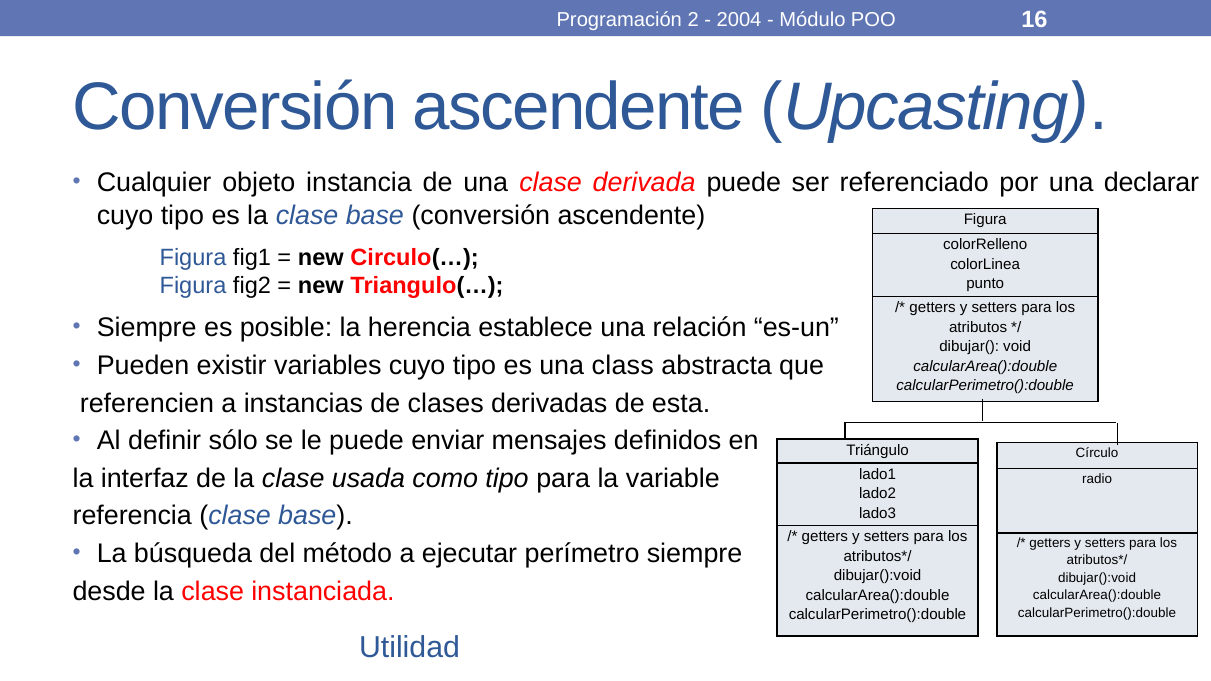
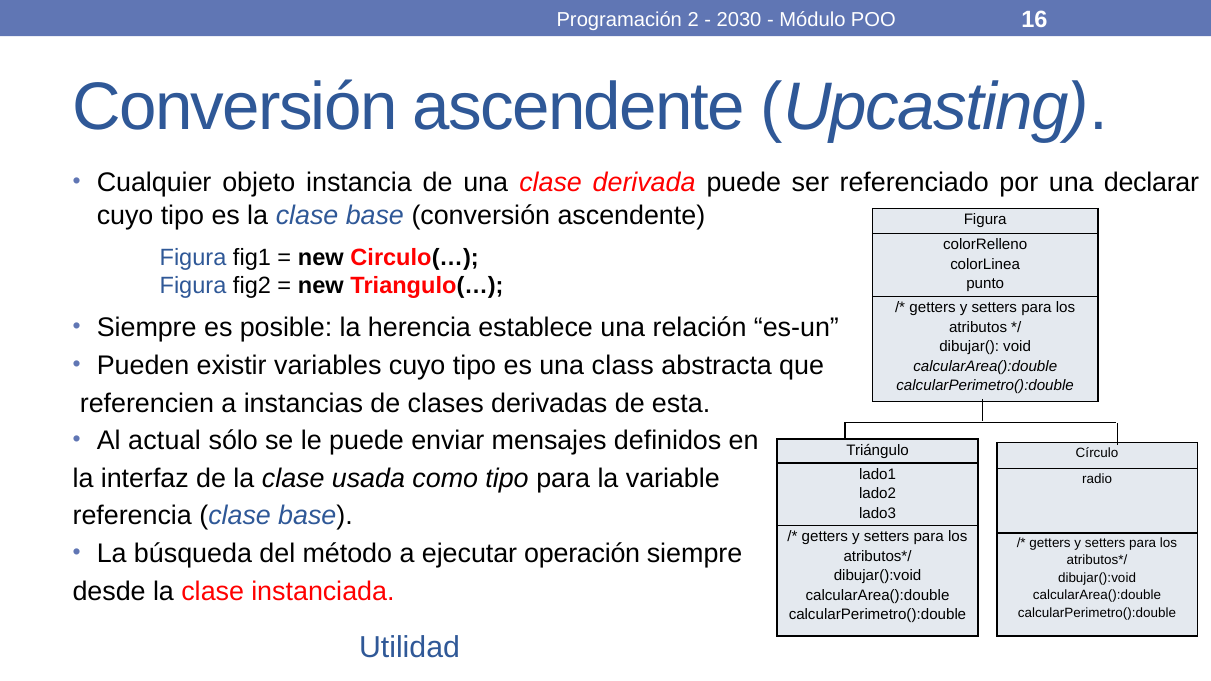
2004: 2004 -> 2030
definir: definir -> actual
perímetro: perímetro -> operación
